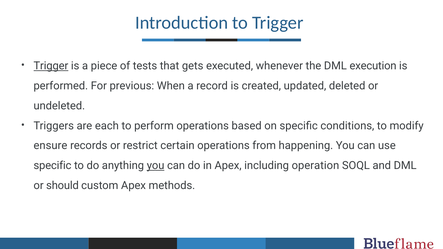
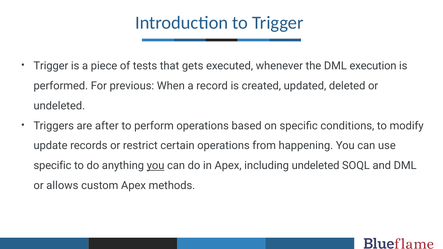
Trigger at (51, 66) underline: present -> none
each: each -> after
ensure: ensure -> update
including operation: operation -> undeleted
should: should -> allows
